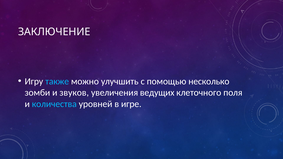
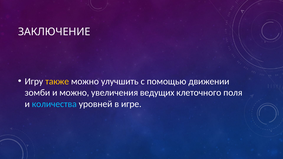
также colour: light blue -> yellow
несколько: несколько -> движении
и звуков: звуков -> можно
